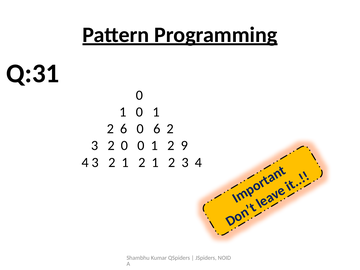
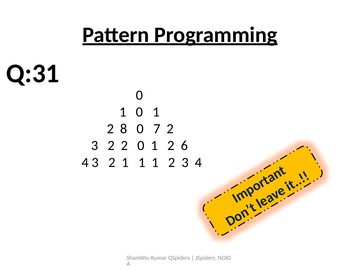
2 6: 6 -> 8
0 6: 6 -> 7
2 0: 0 -> 2
9: 9 -> 6
3 2 1 2: 2 -> 1
